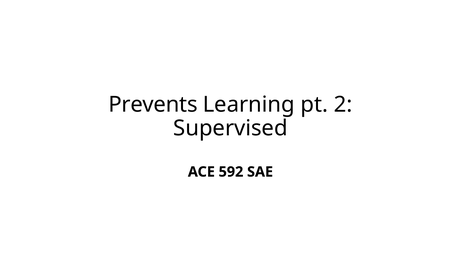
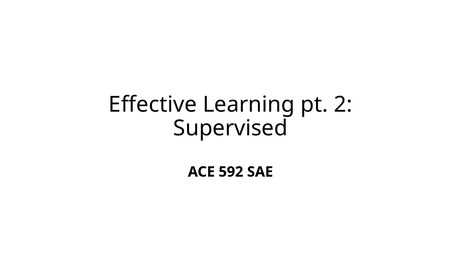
Prevents: Prevents -> Effective
